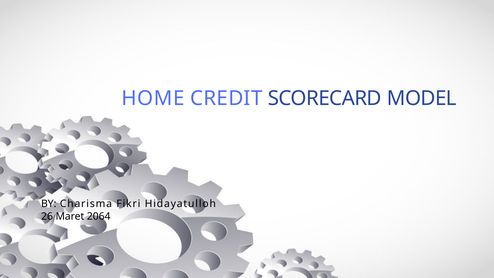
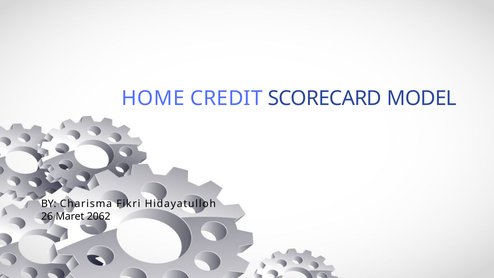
2064: 2064 -> 2062
